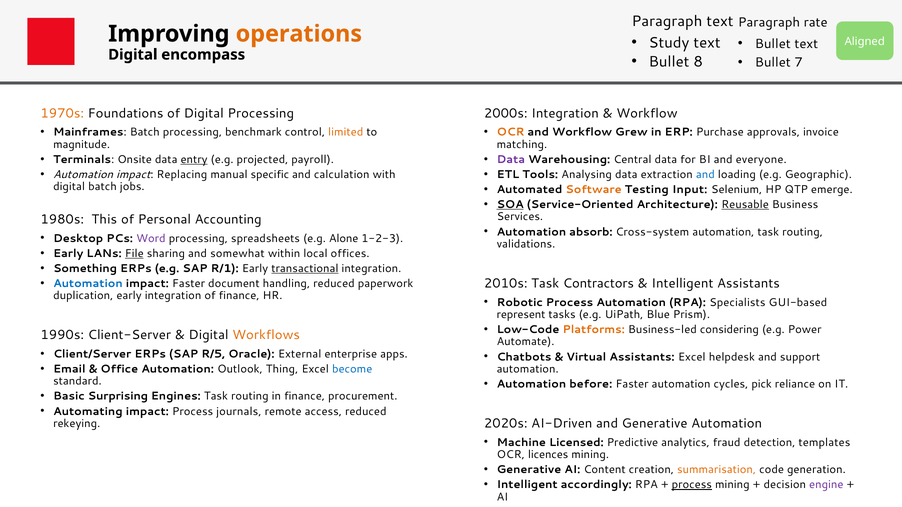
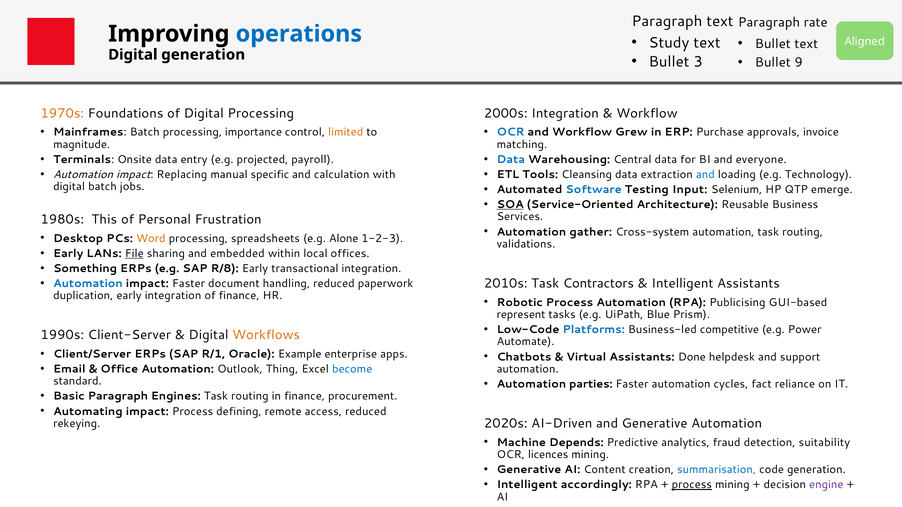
operations colour: orange -> blue
Digital encompass: encompass -> generation
8: 8 -> 3
7: 7 -> 9
benchmark: benchmark -> importance
OCR at (511, 132) colour: orange -> blue
entry underline: present -> none
Data at (511, 160) colour: purple -> blue
Analysing: Analysing -> Cleansing
Geographic: Geographic -> Technology
Software colour: orange -> blue
Reusable underline: present -> none
Accounting: Accounting -> Frustration
absorb: absorb -> gather
Word colour: purple -> orange
somewhat: somewhat -> embedded
R/1: R/1 -> R/8
transactional underline: present -> none
Specialists: Specialists -> Publicising
Platforms colour: orange -> blue
considering: considering -> competitive
R/5: R/5 -> R/1
External: External -> Example
Assistants Excel: Excel -> Done
before: before -> parties
pick: pick -> fact
Basic Surprising: Surprising -> Paragraph
journals: journals -> defining
Licensed: Licensed -> Depends
templates: templates -> suitability
summarisation colour: orange -> blue
